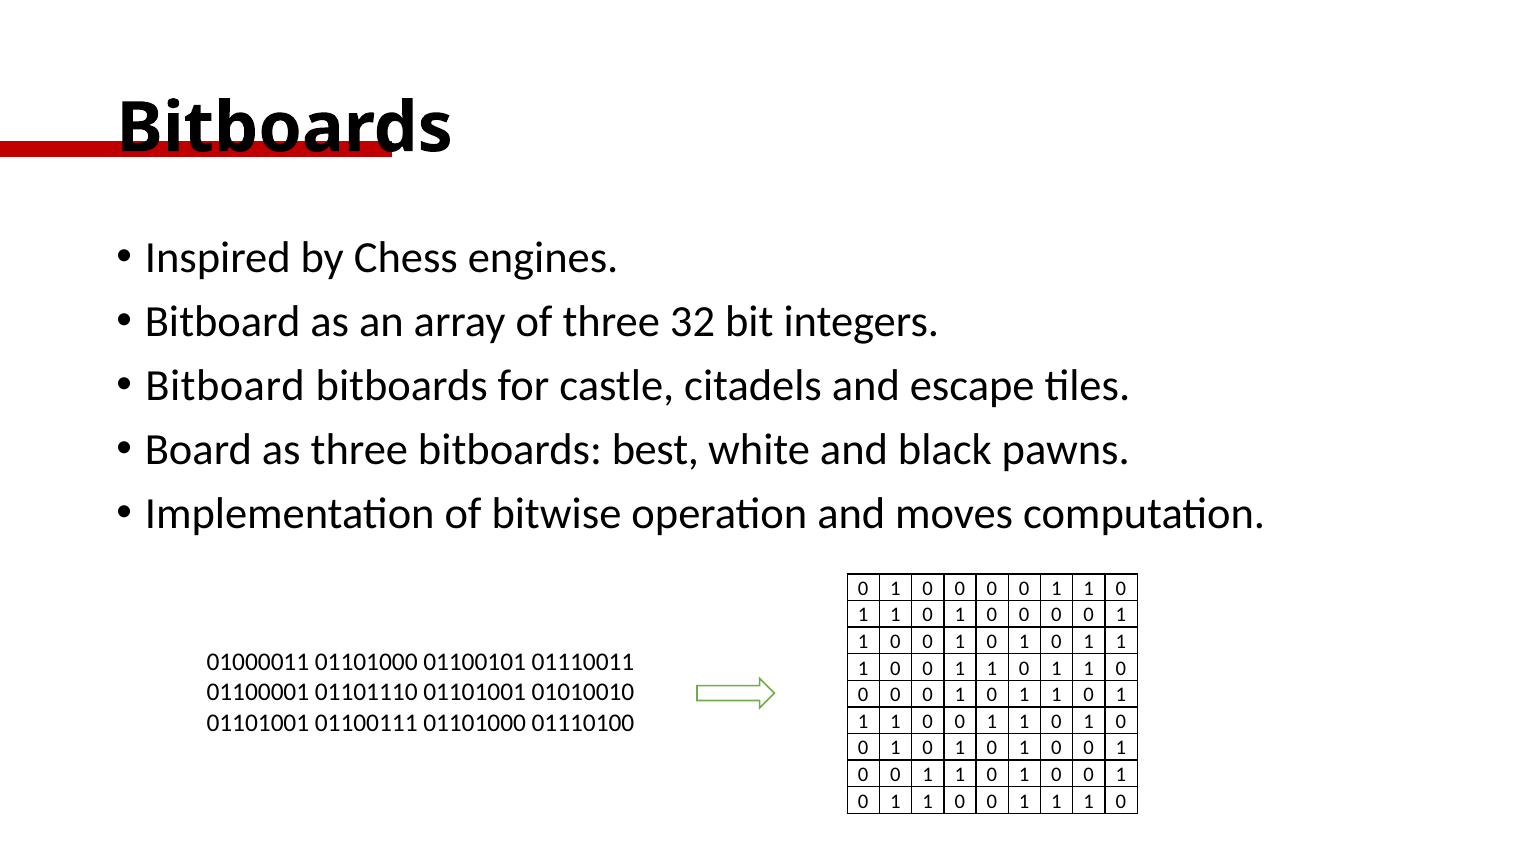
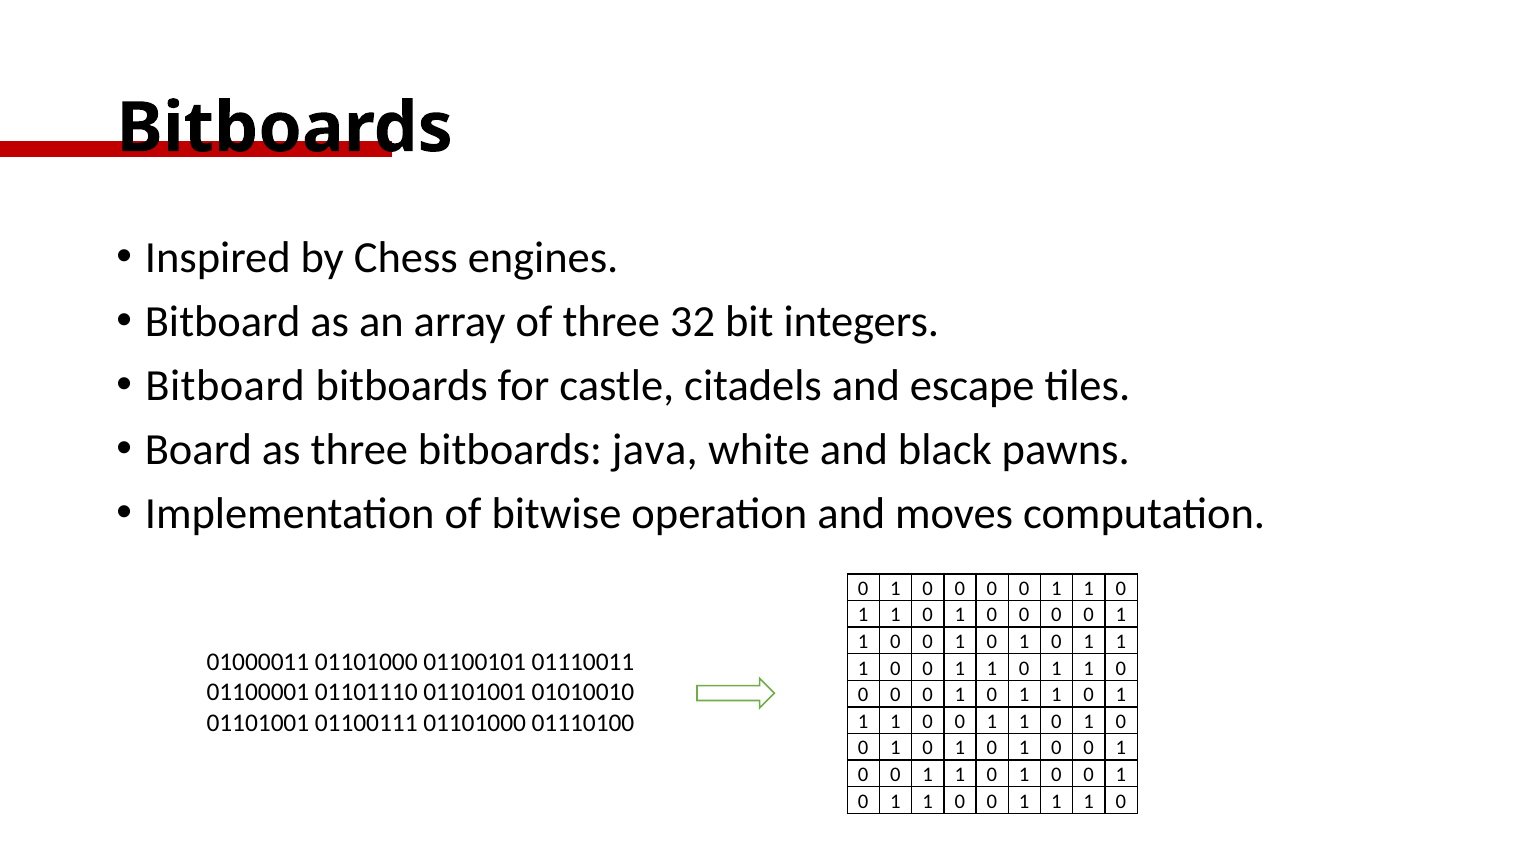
best: best -> java
